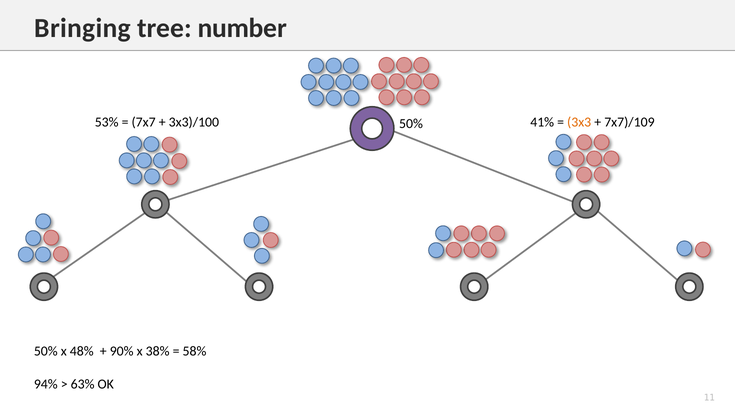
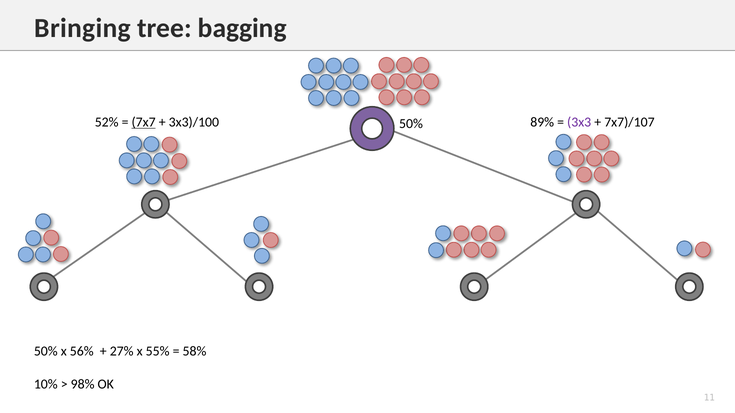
number: number -> bagging
53%: 53% -> 52%
7x7 underline: none -> present
41%: 41% -> 89%
3x3 colour: orange -> purple
7x7)/109: 7x7)/109 -> 7x7)/107
48%: 48% -> 56%
90%: 90% -> 27%
38%: 38% -> 55%
94%: 94% -> 10%
63%: 63% -> 98%
